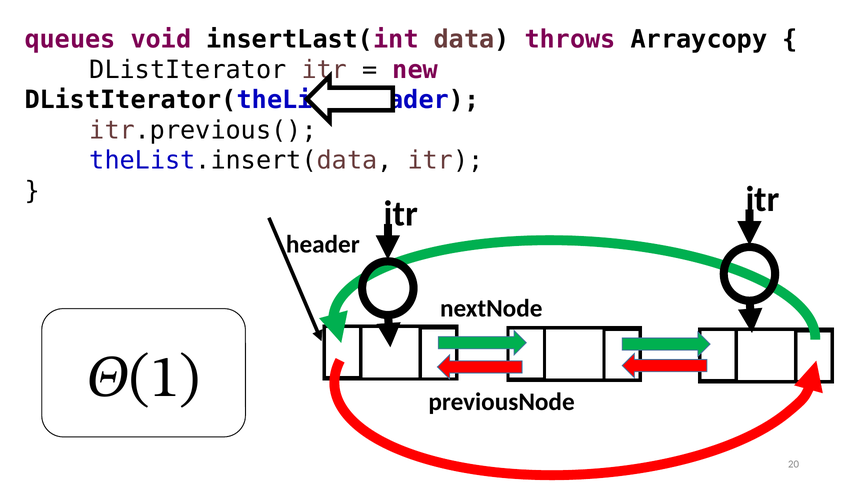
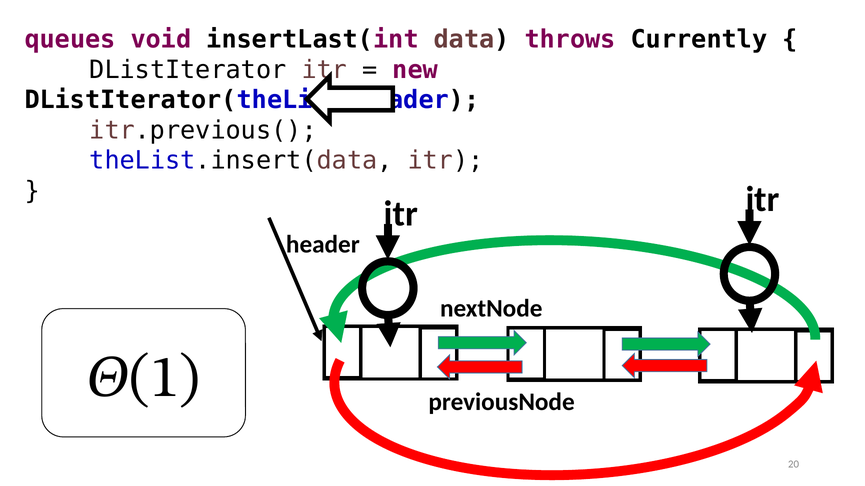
Arraycopy: Arraycopy -> Currently
